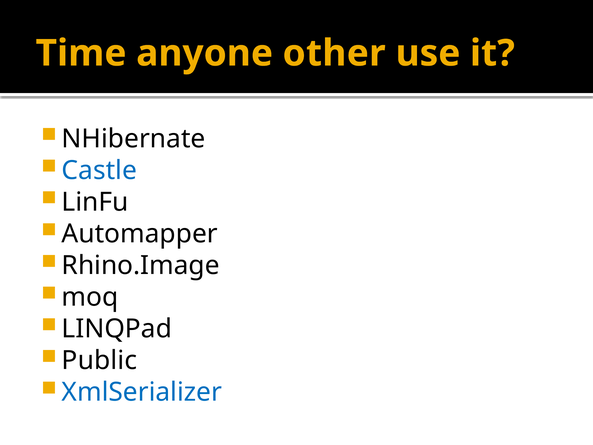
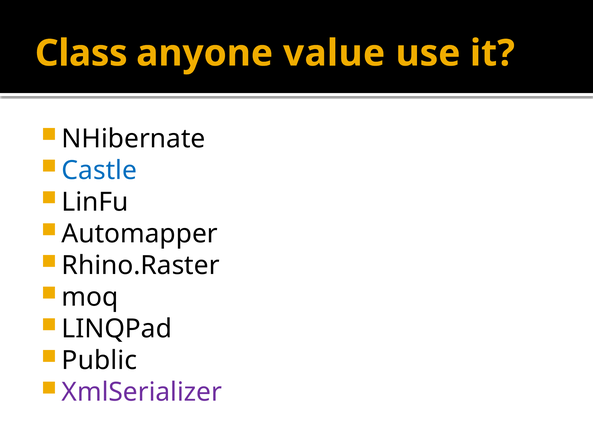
Time: Time -> Class
other: other -> value
Rhino.Image: Rhino.Image -> Rhino.Raster
XmlSerializer colour: blue -> purple
